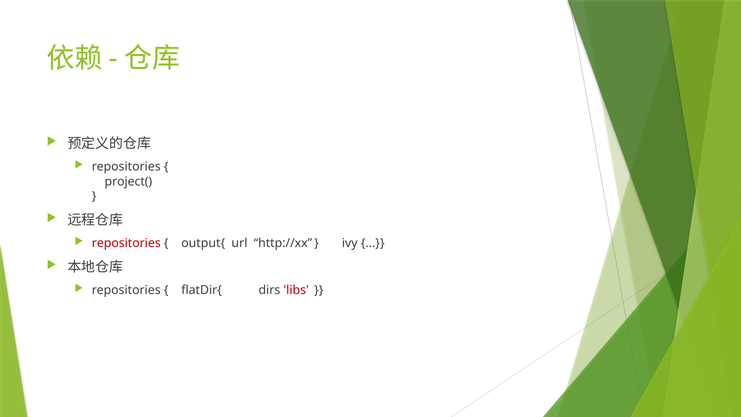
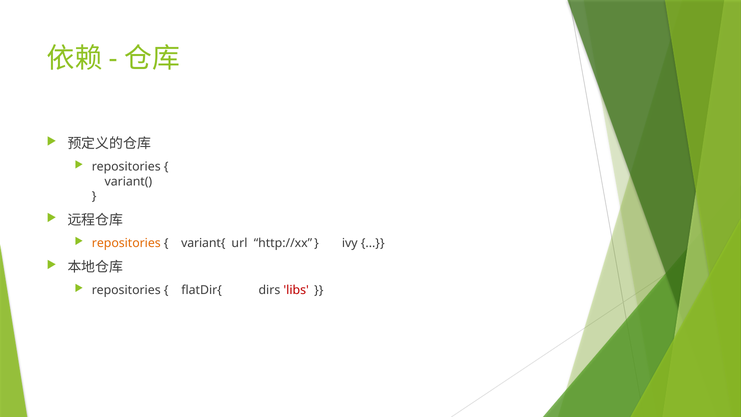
project(: project( -> variant(
repositories at (126, 243) colour: red -> orange
output{: output{ -> variant{
